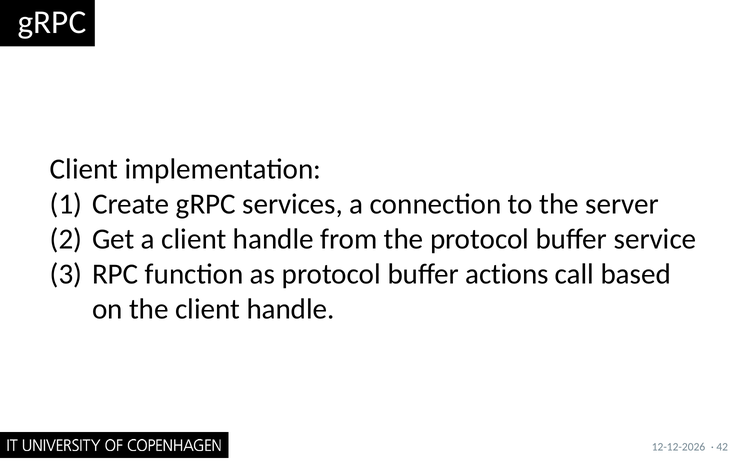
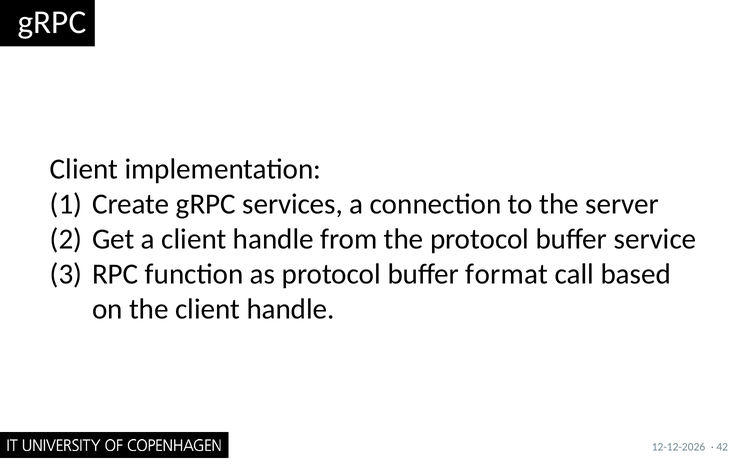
actions: actions -> format
